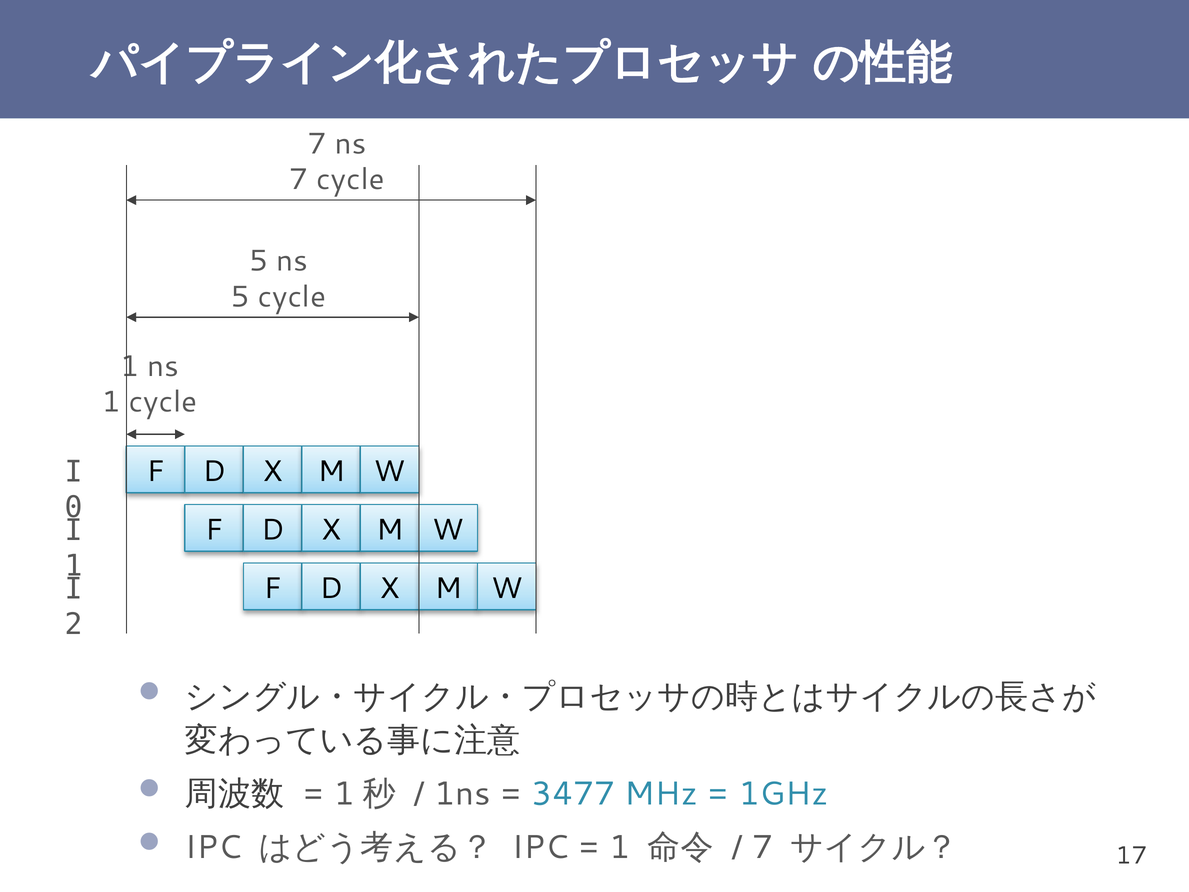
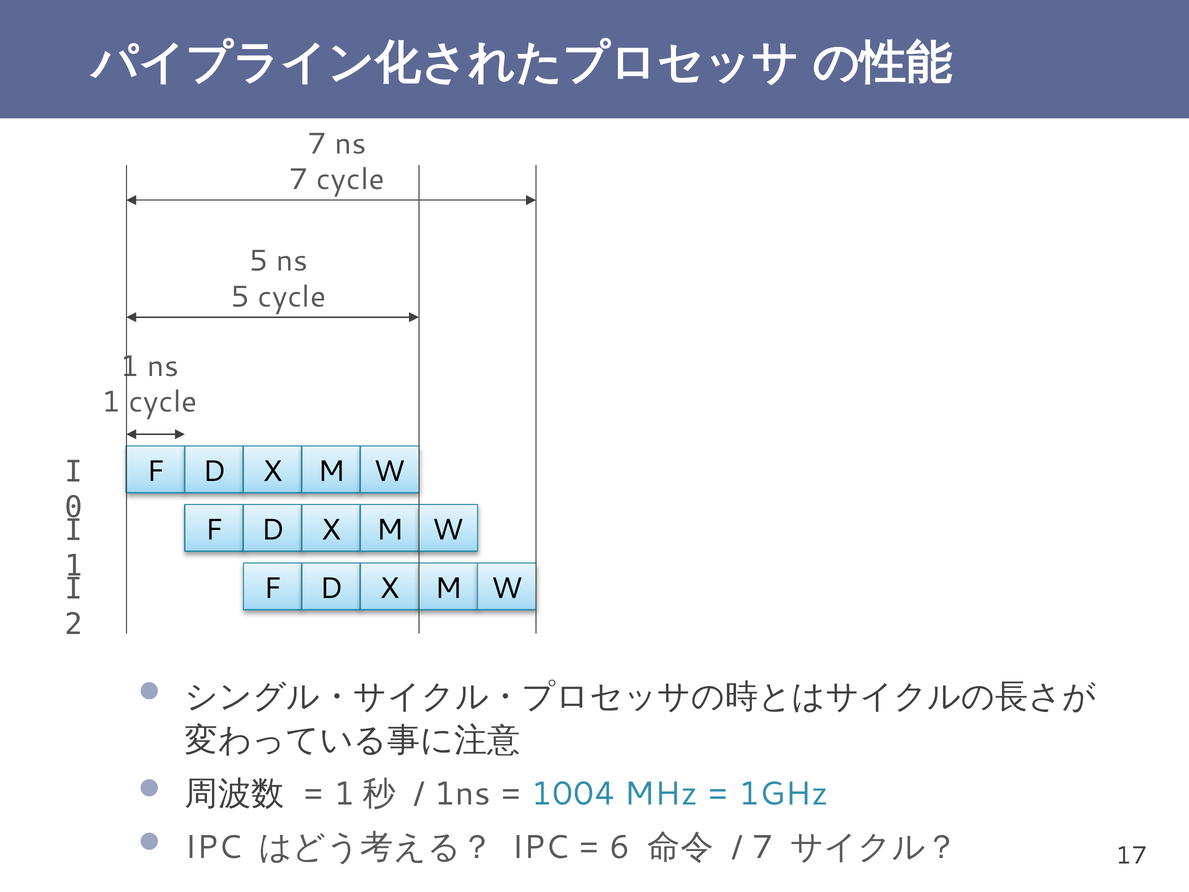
3477: 3477 -> 1004
1 at (620, 847): 1 -> 6
